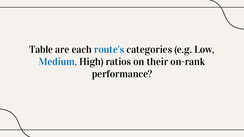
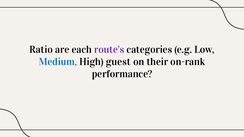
Table: Table -> Ratio
route's colour: blue -> purple
ratios: ratios -> guest
